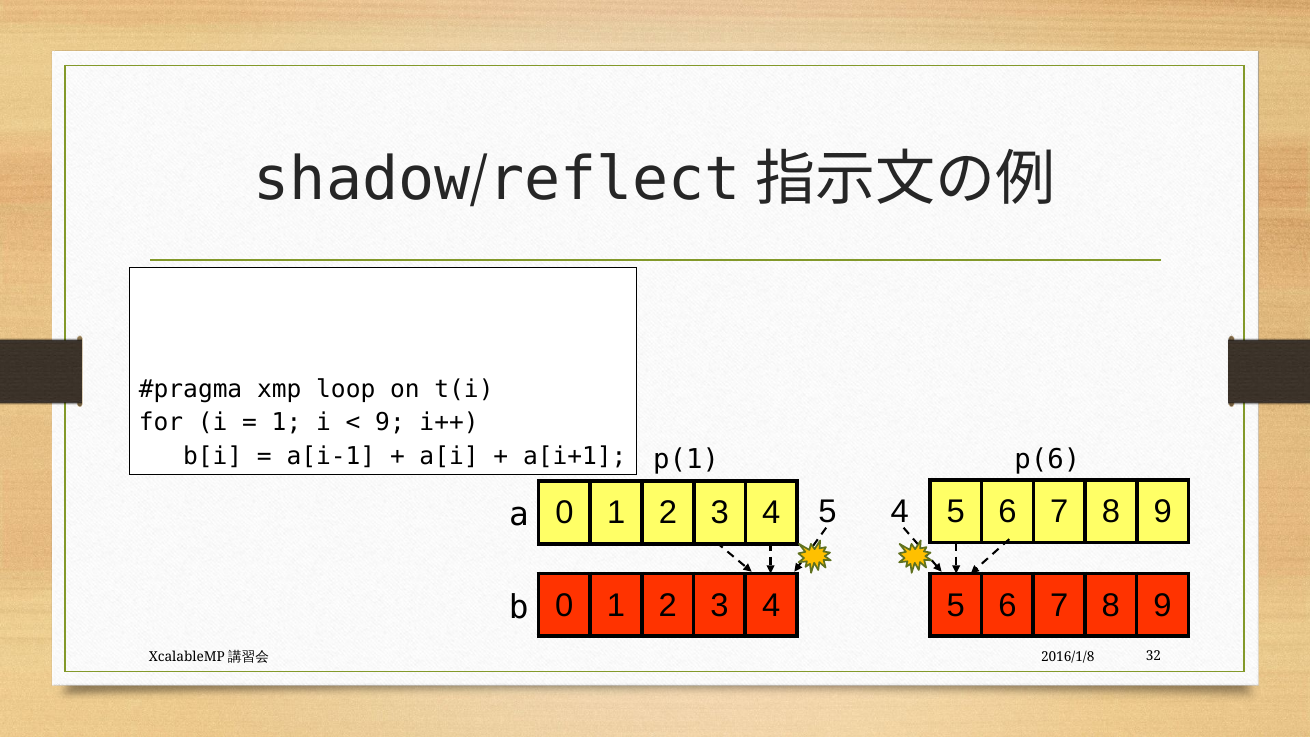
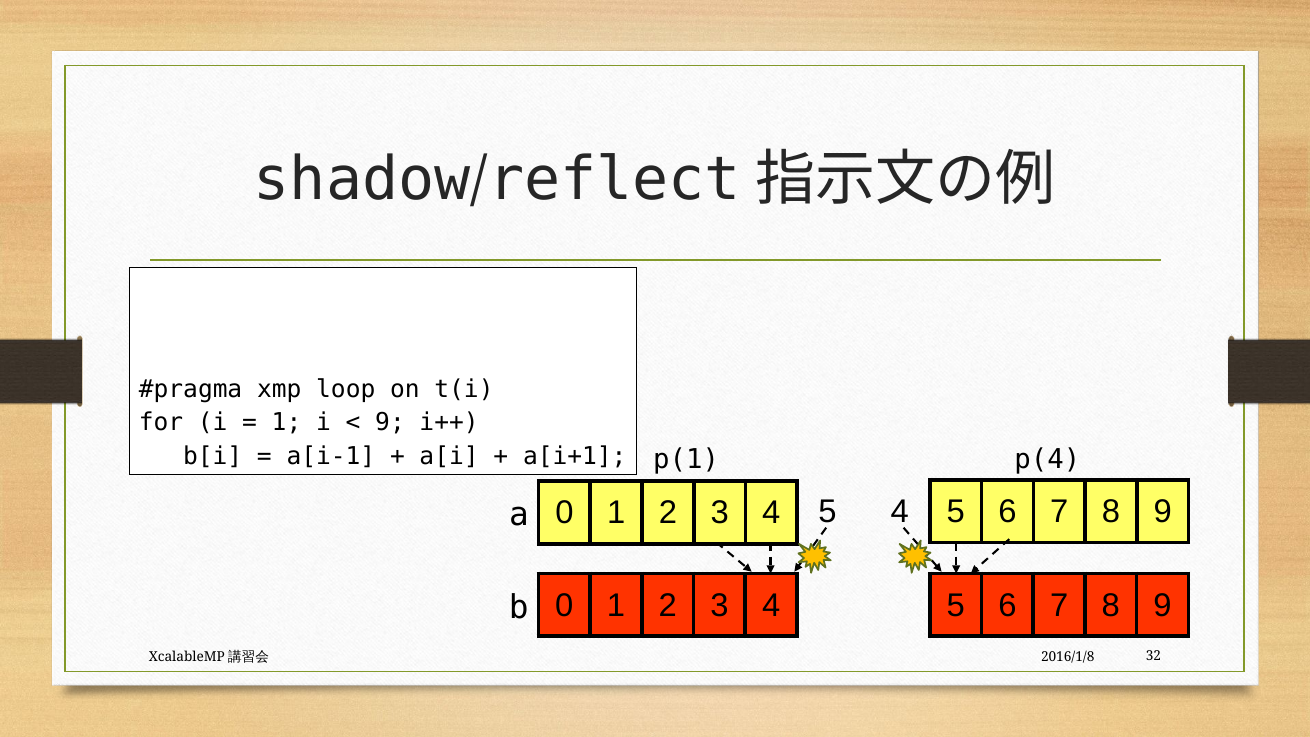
p(6: p(6 -> p(4
